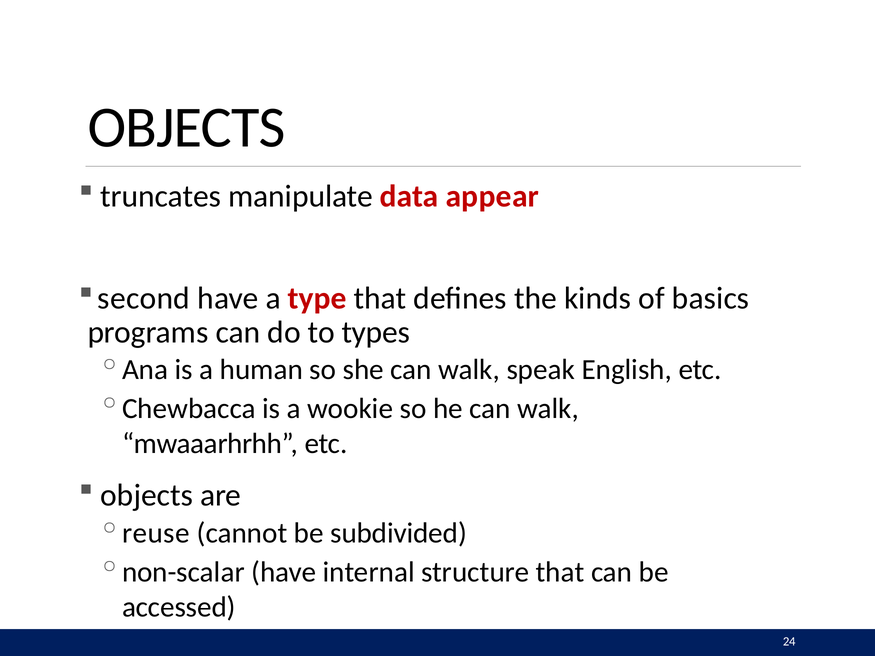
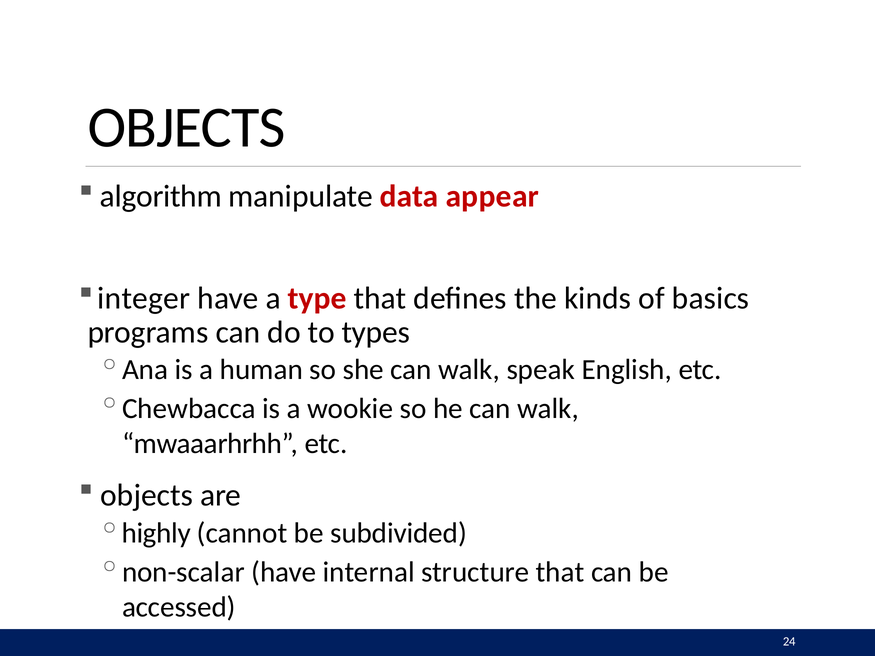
truncates: truncates -> algorithm
second: second -> integer
reuse: reuse -> highly
